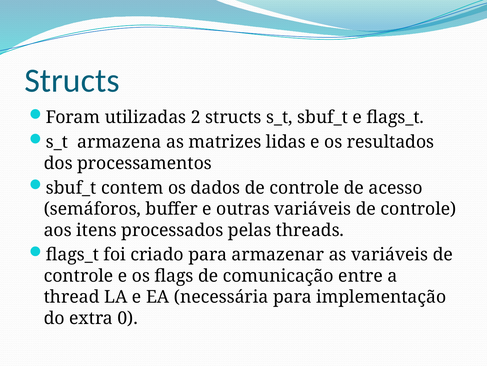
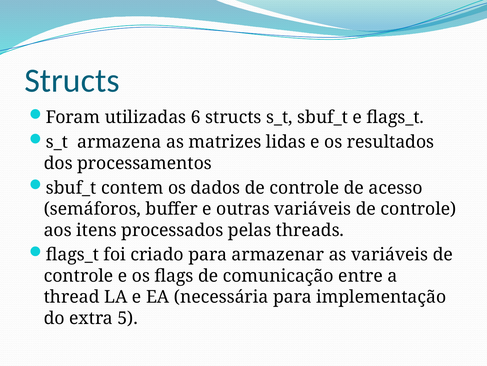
2: 2 -> 6
0: 0 -> 5
